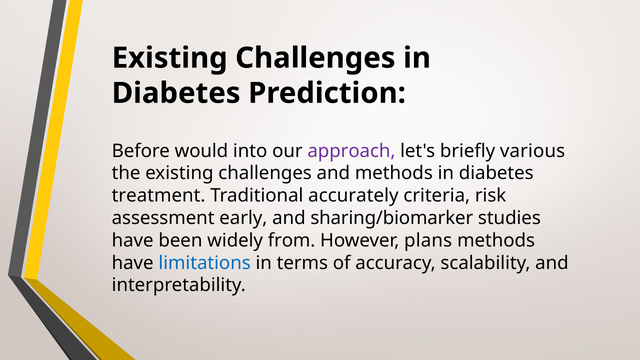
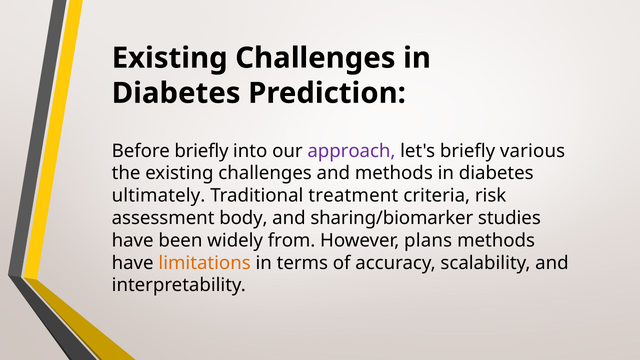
Before would: would -> briefly
treatment: treatment -> ultimately
accurately: accurately -> treatment
early: early -> body
limitations colour: blue -> orange
